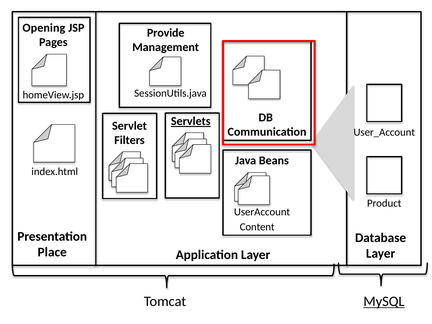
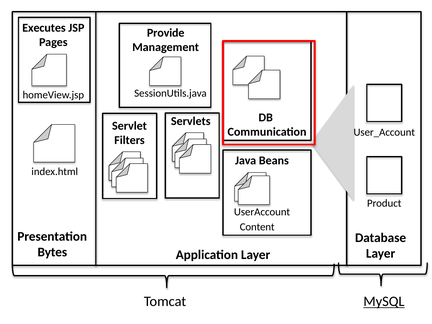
Opening: Opening -> Executes
Servlets underline: present -> none
Place: Place -> Bytes
